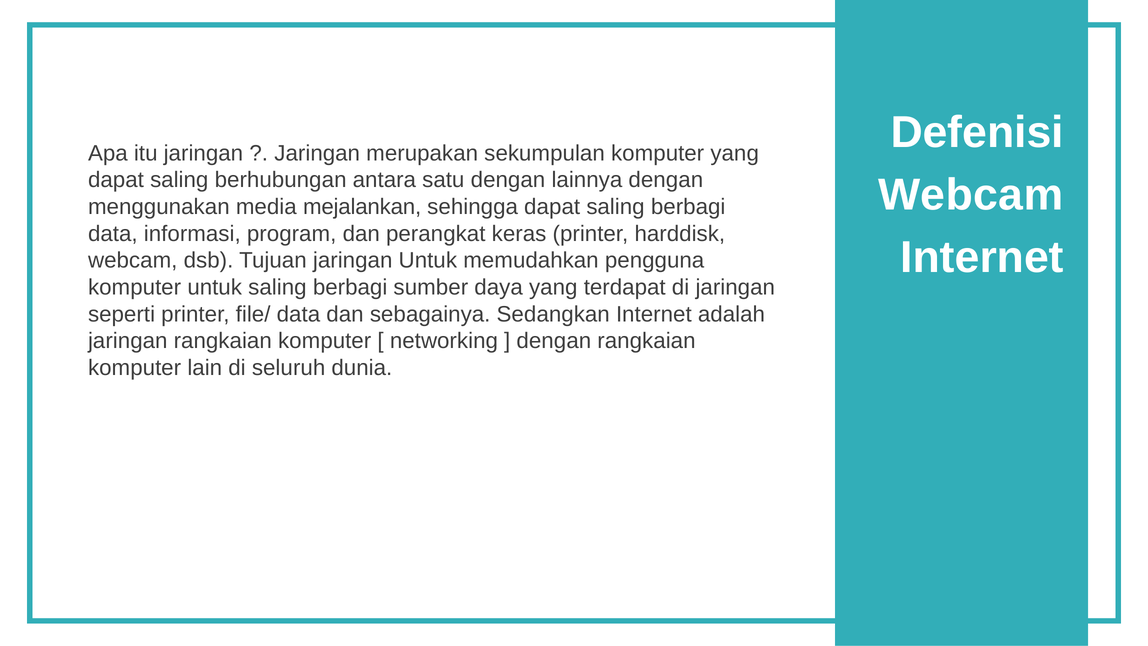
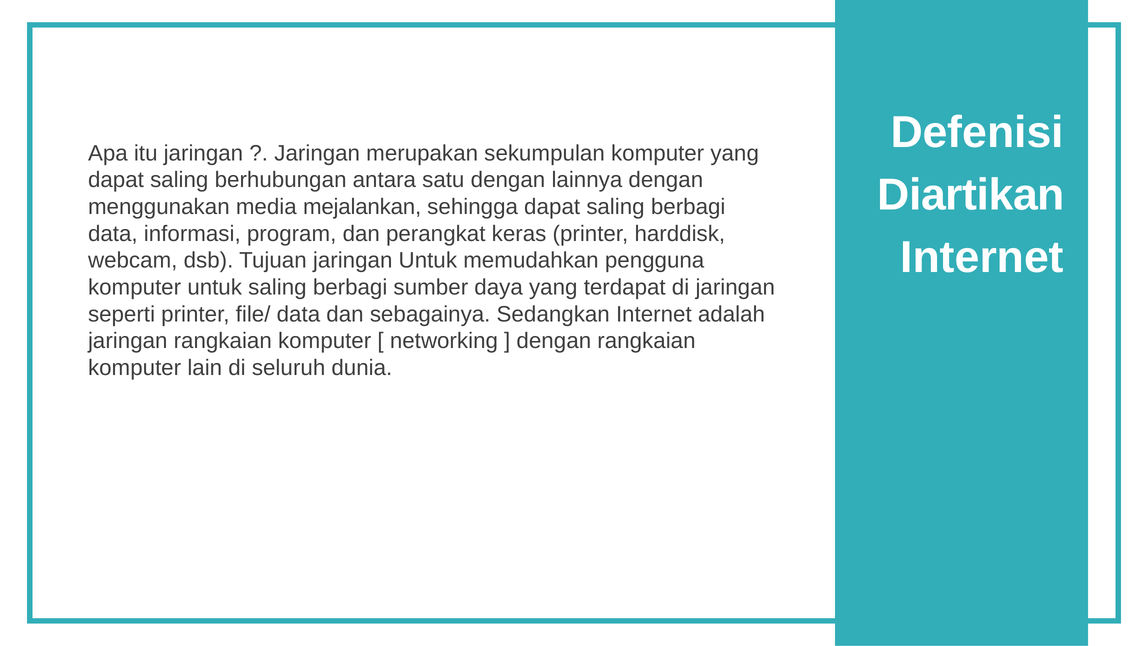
Webcam at (971, 195): Webcam -> Diartikan
